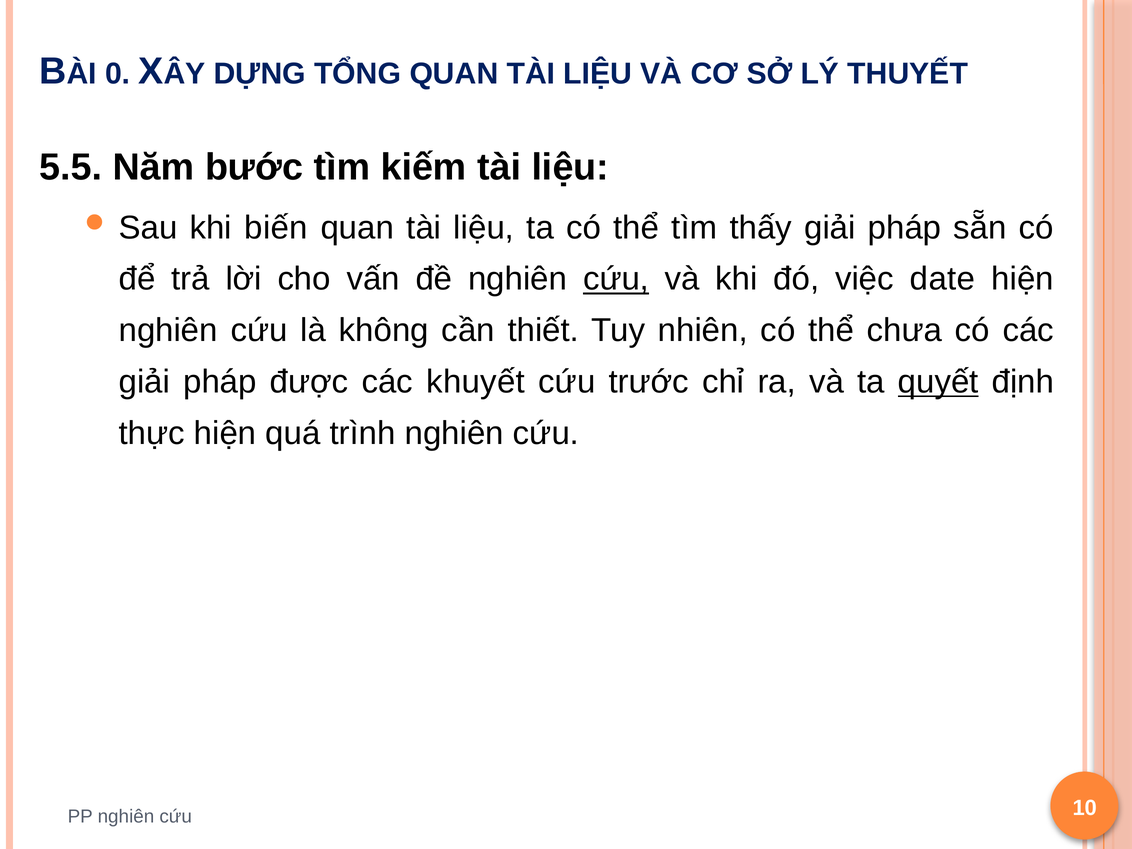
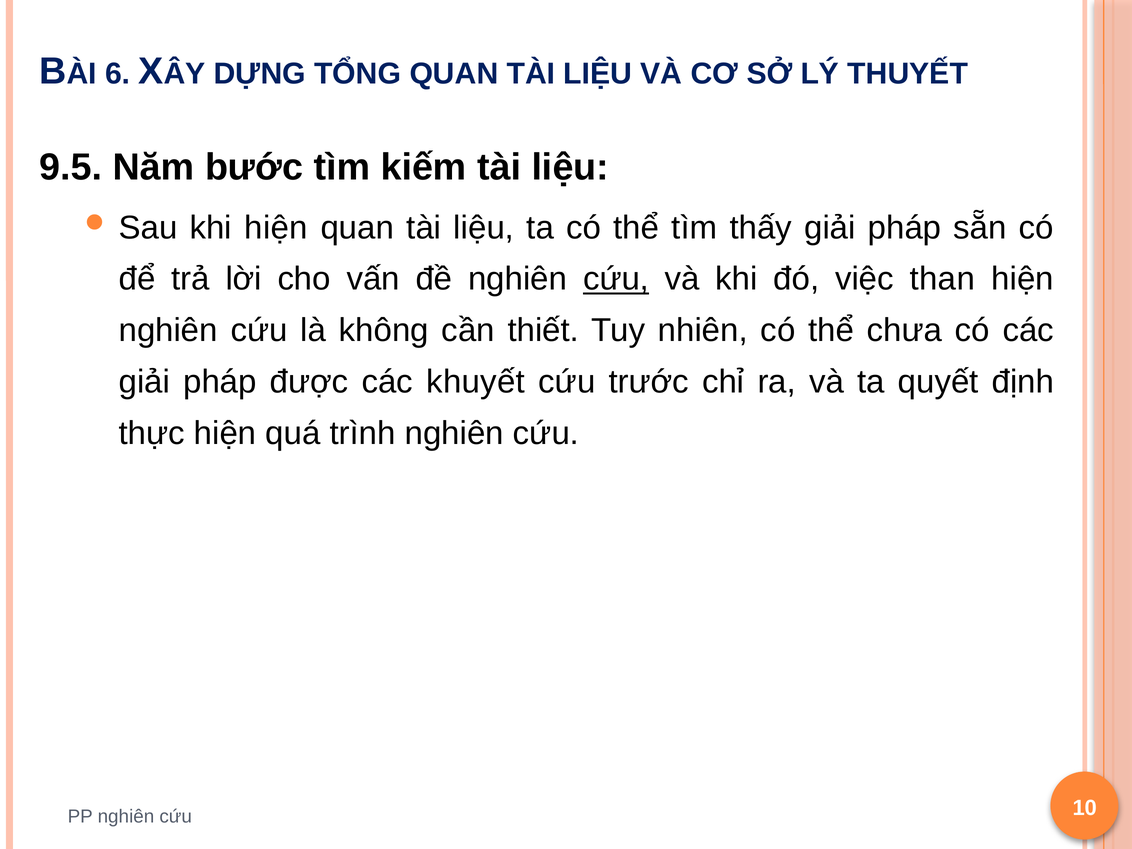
0: 0 -> 6
5.5: 5.5 -> 9.5
khi biến: biến -> hiện
date: date -> than
quyết underline: present -> none
